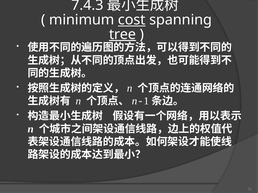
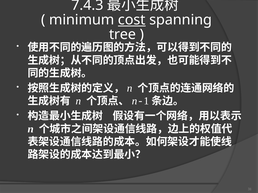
tree underline: present -> none
